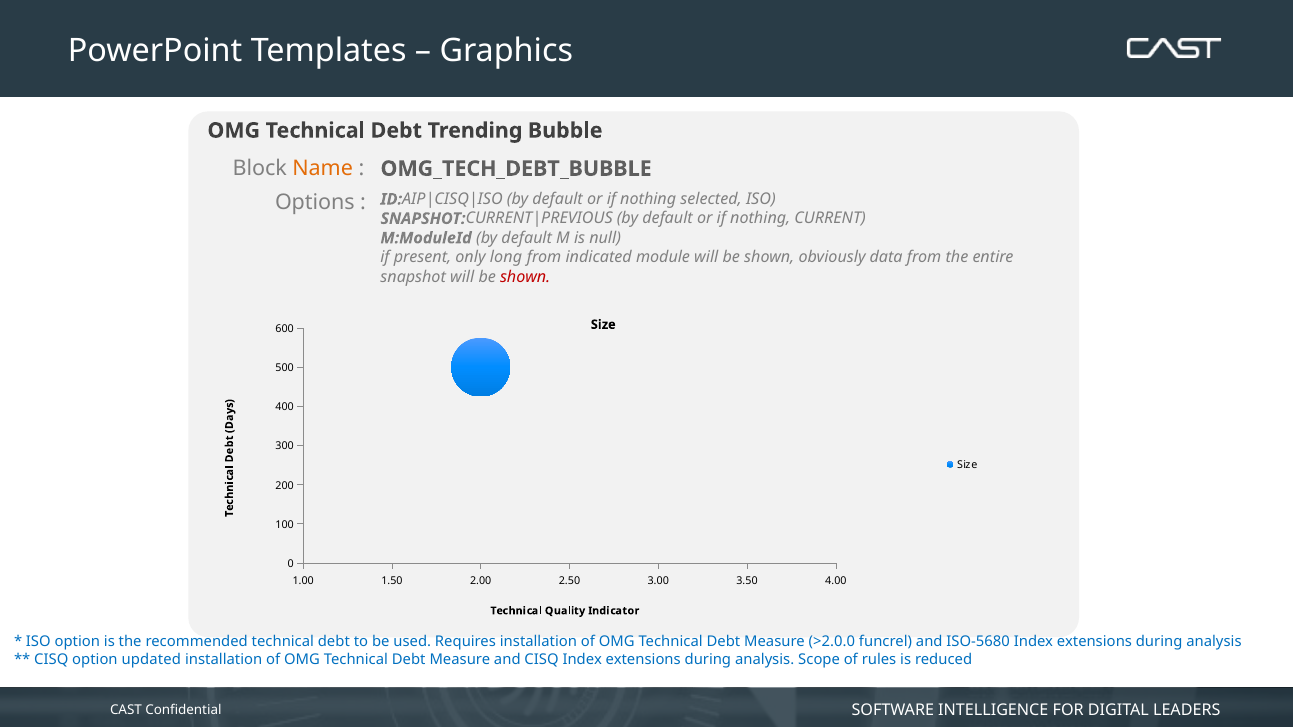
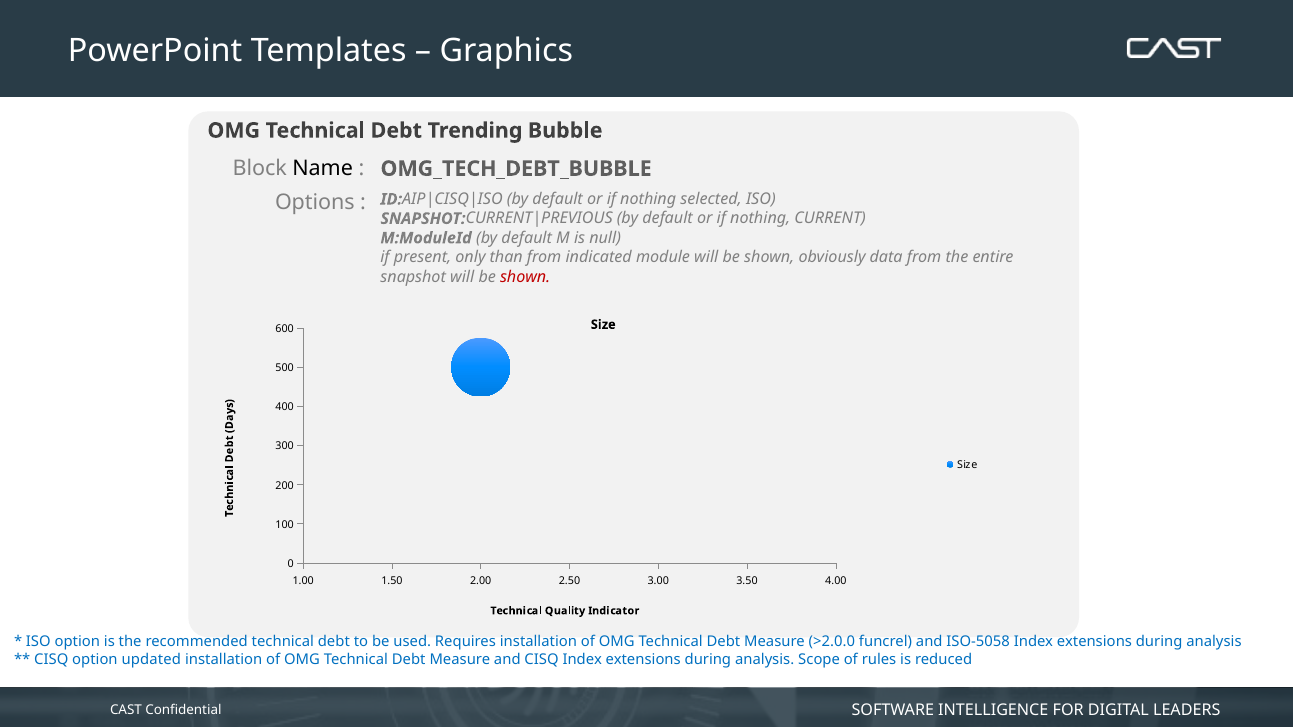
Name colour: orange -> black
long: long -> than
ISO-5680: ISO-5680 -> ISO-5058
